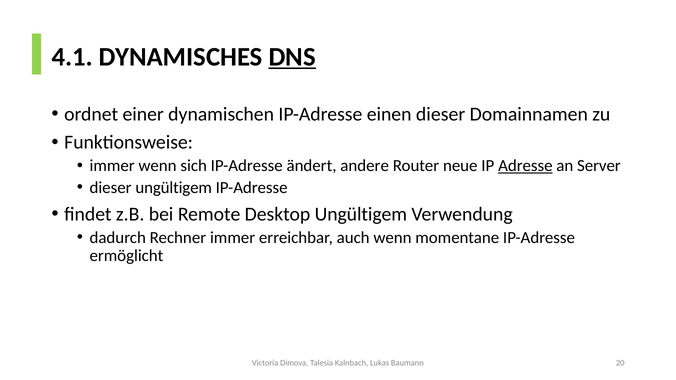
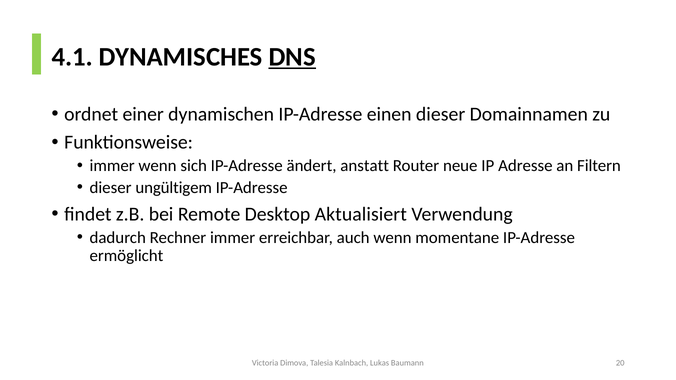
andere: andere -> anstatt
Adresse underline: present -> none
Server: Server -> Filtern
Desktop Ungültigem: Ungültigem -> Aktualisiert
